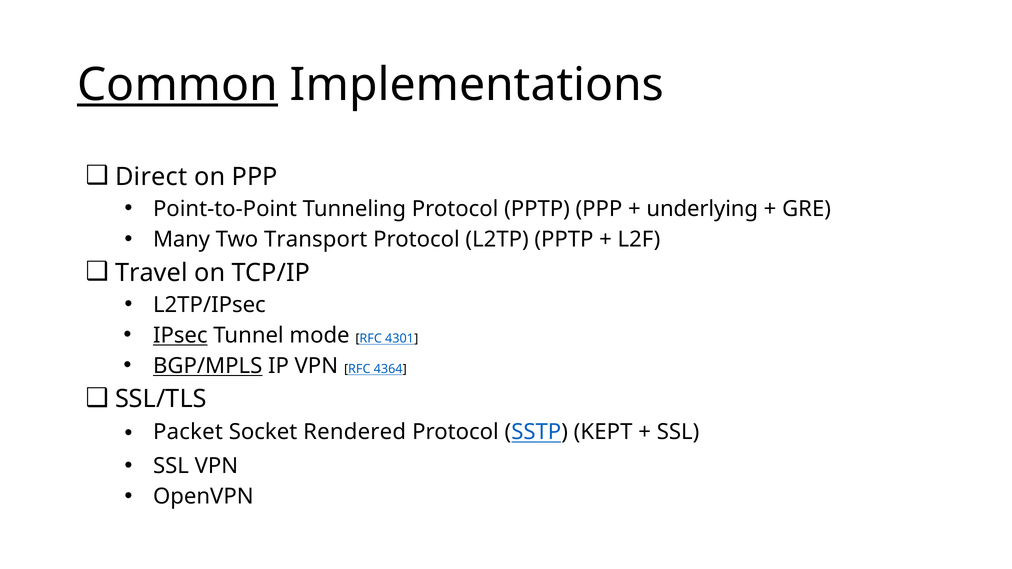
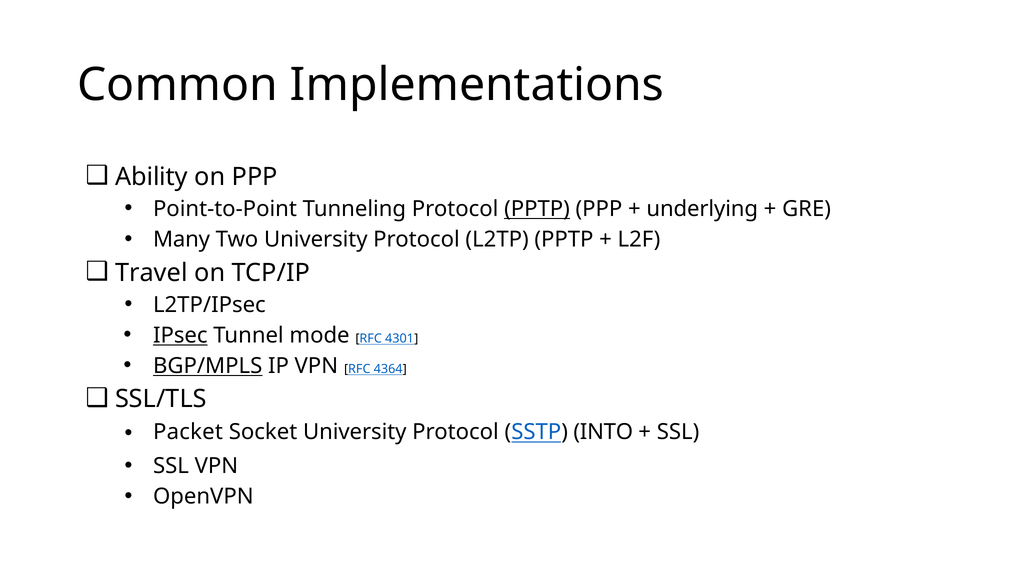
Common underline: present -> none
Direct: Direct -> Ability
PPTP at (537, 209) underline: none -> present
Two Transport: Transport -> University
Socket Rendered: Rendered -> University
KEPT: KEPT -> INTO
